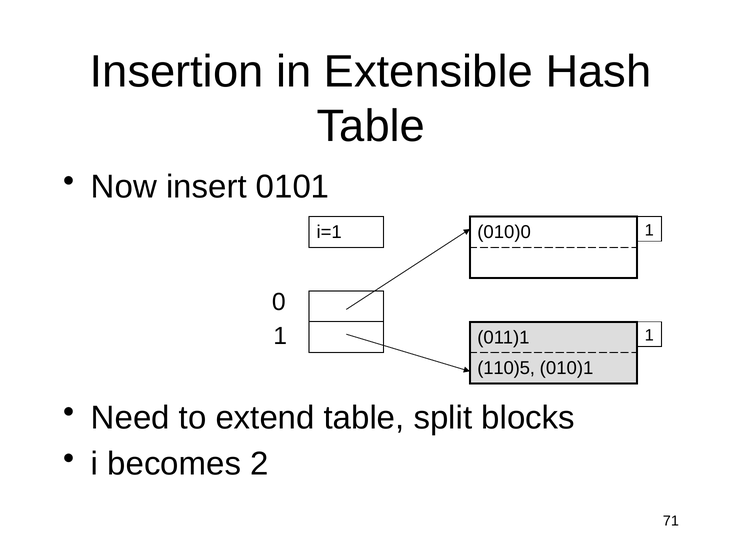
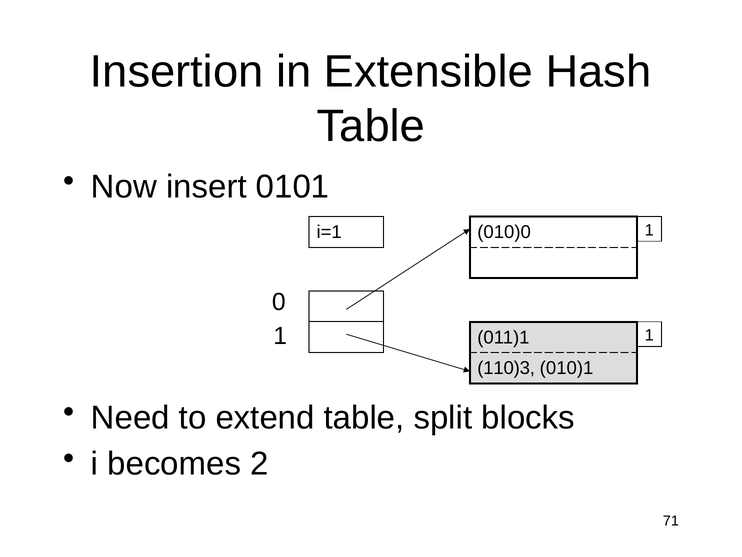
110)5: 110)5 -> 110)3
